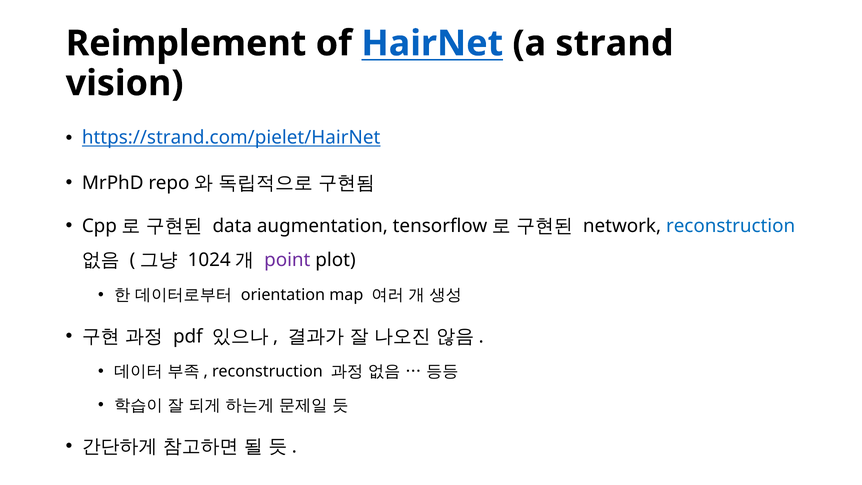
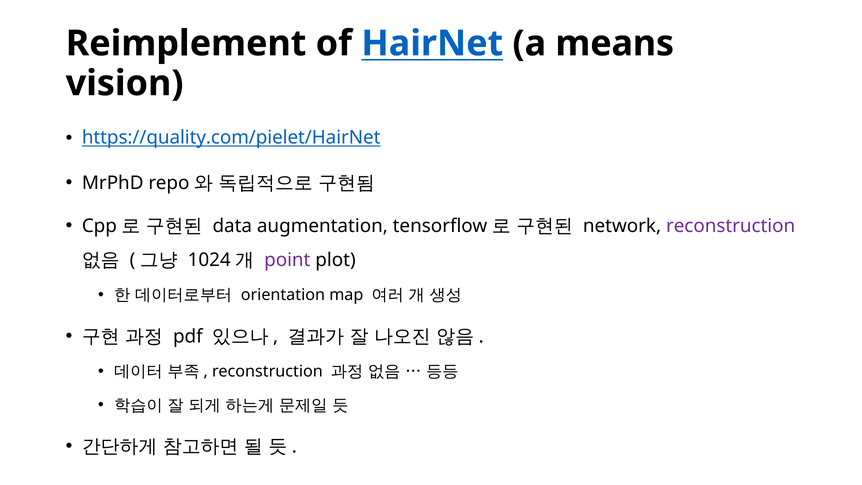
strand: strand -> means
https://strand.com/pielet/HairNet: https://strand.com/pielet/HairNet -> https://quality.com/pielet/HairNet
reconstruction at (731, 226) colour: blue -> purple
